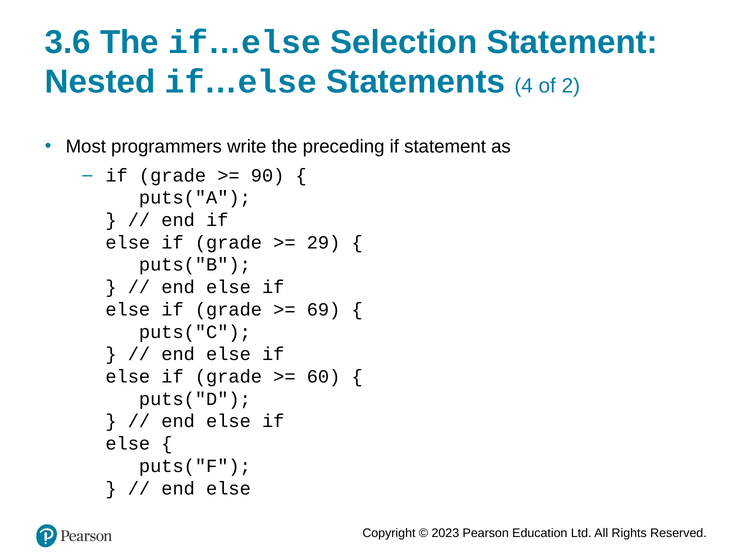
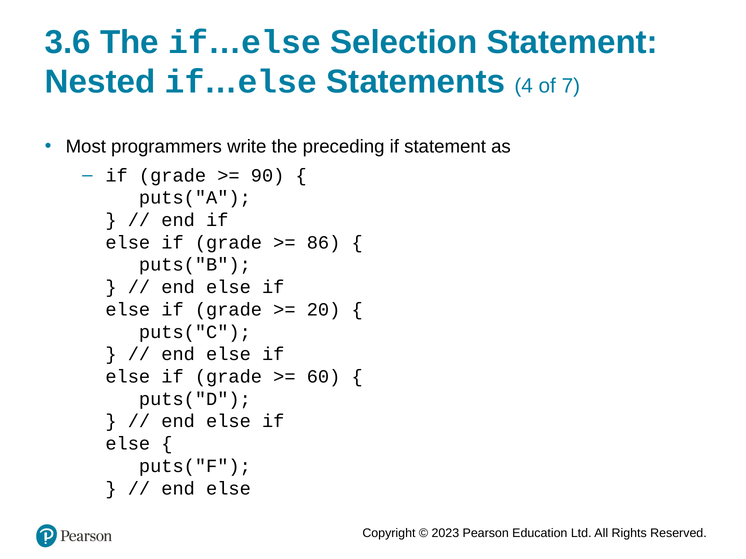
2: 2 -> 7
29: 29 -> 86
69: 69 -> 20
